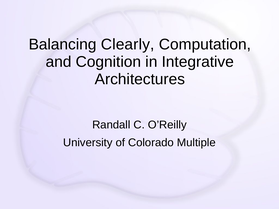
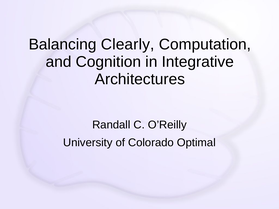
Multiple: Multiple -> Optimal
